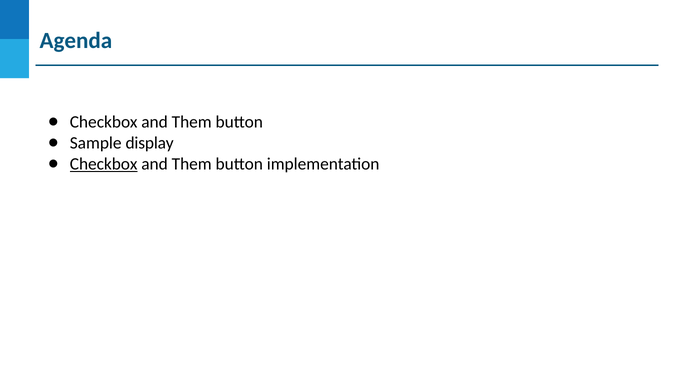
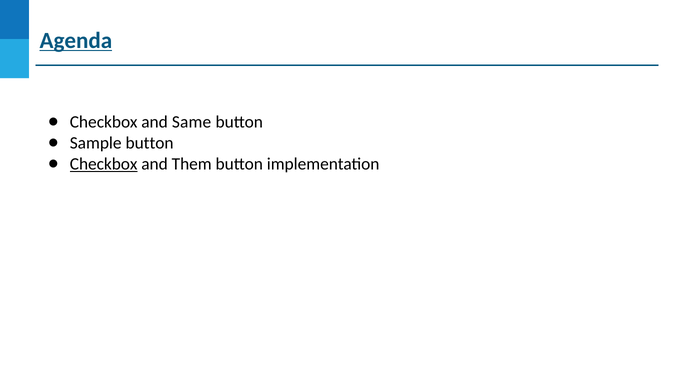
Agenda underline: none -> present
Them at (192, 122): Them -> Same
Sample display: display -> button
